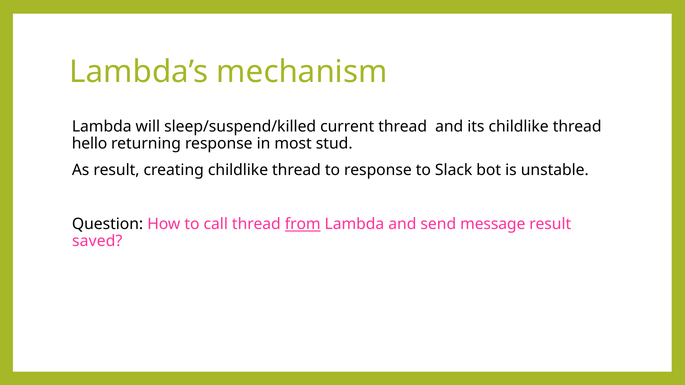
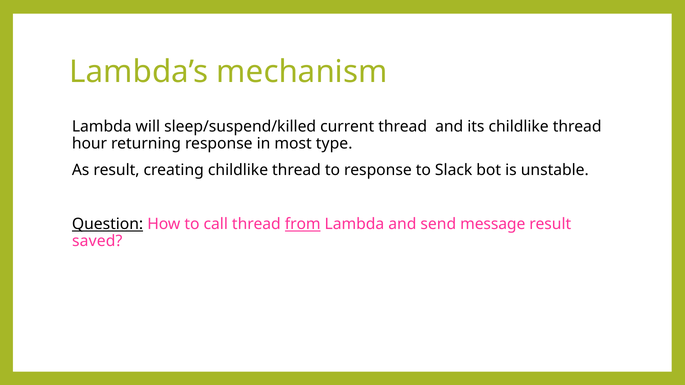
hello: hello -> hour
stud: stud -> type
Question underline: none -> present
